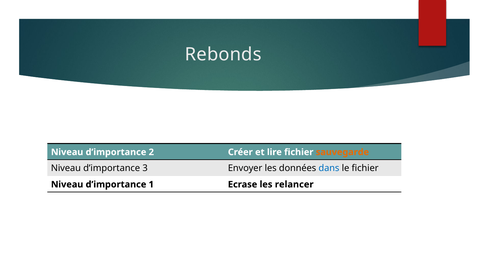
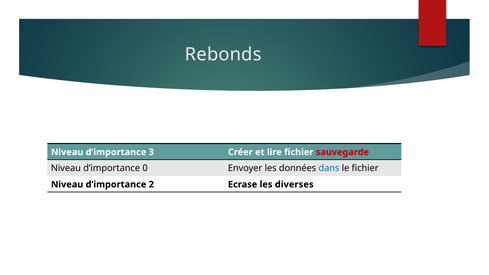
2: 2 -> 3
sauvegarde colour: orange -> red
3: 3 -> 0
1: 1 -> 2
relancer: relancer -> diverses
